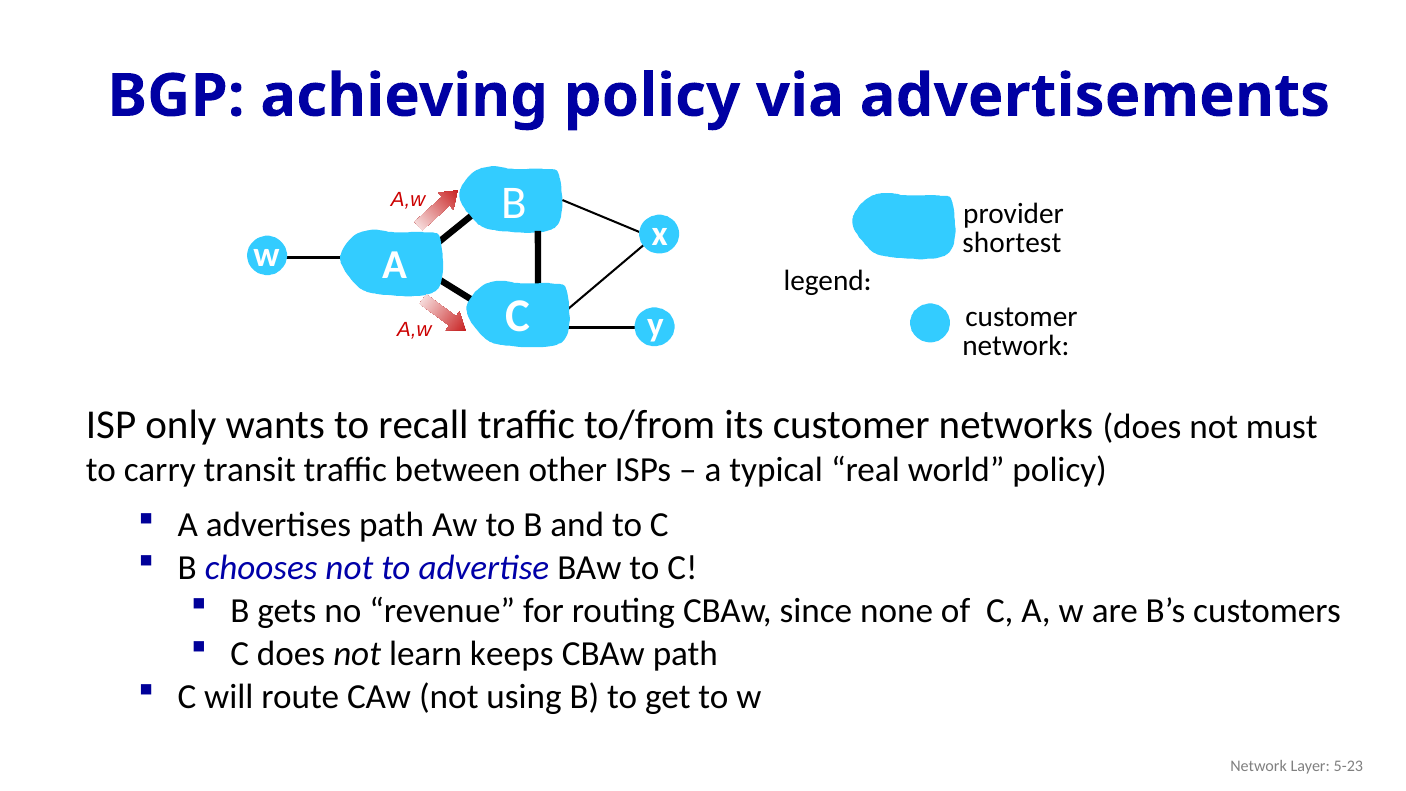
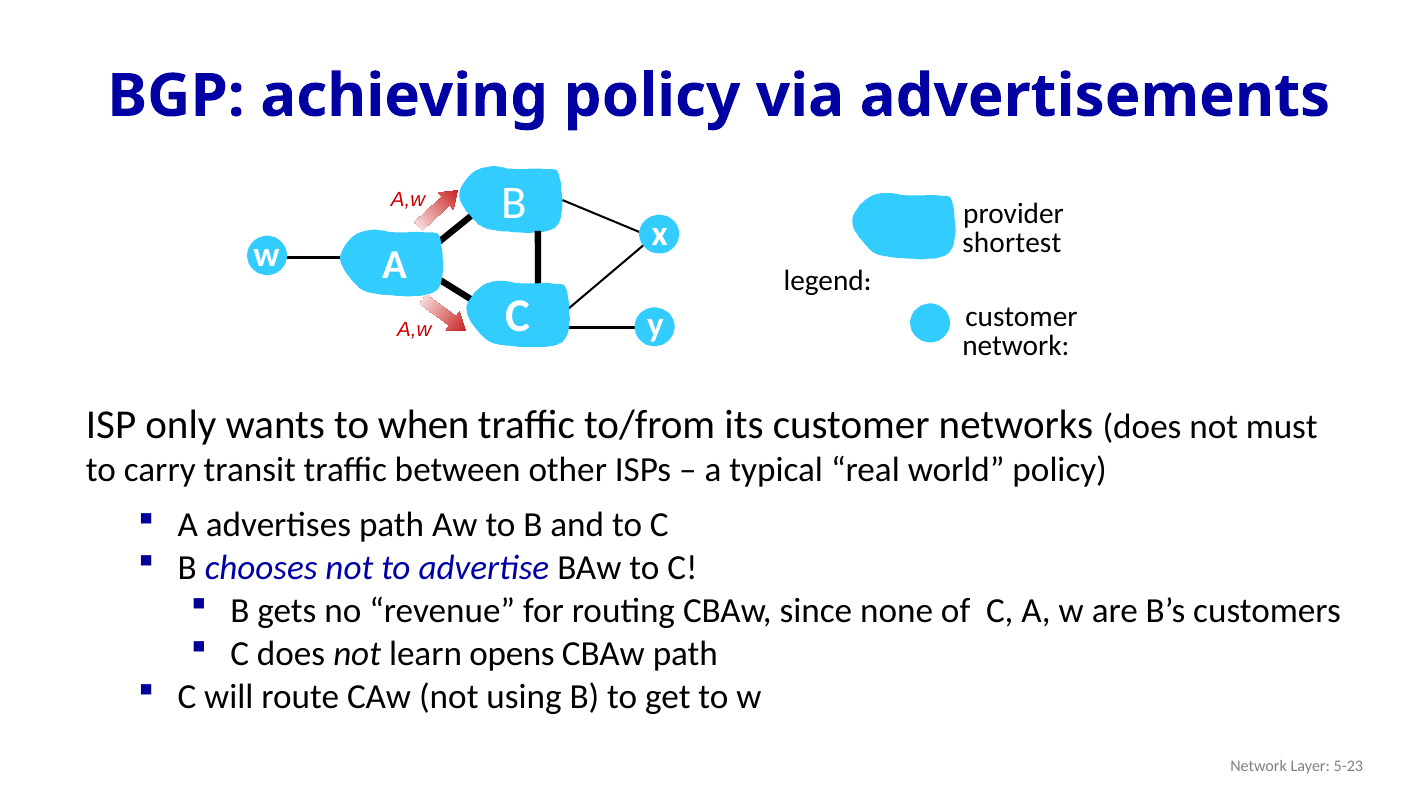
recall: recall -> when
keeps: keeps -> opens
